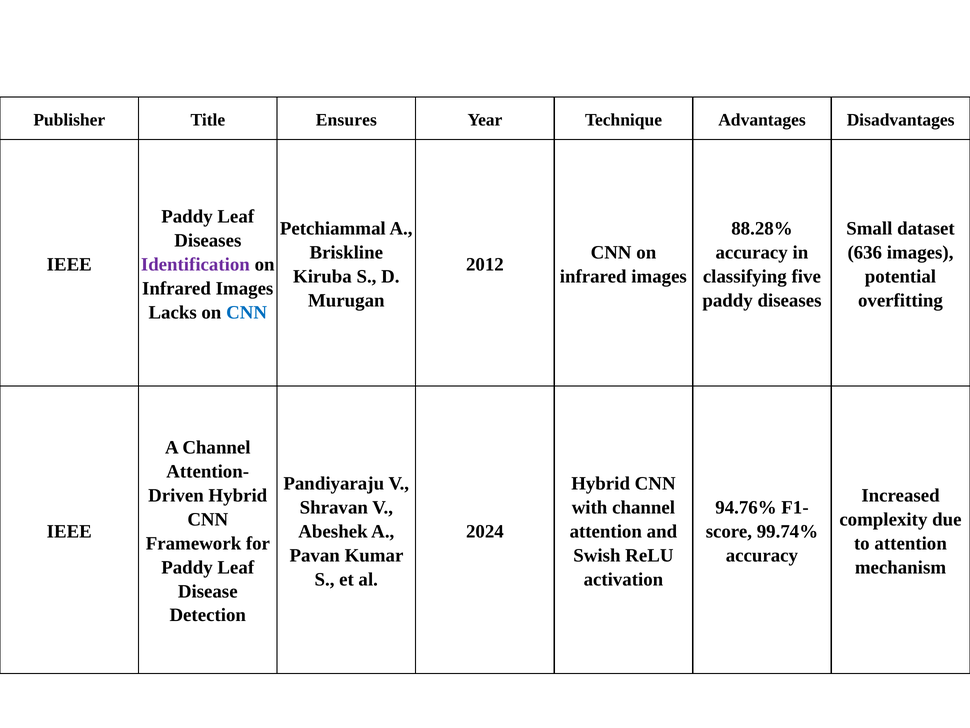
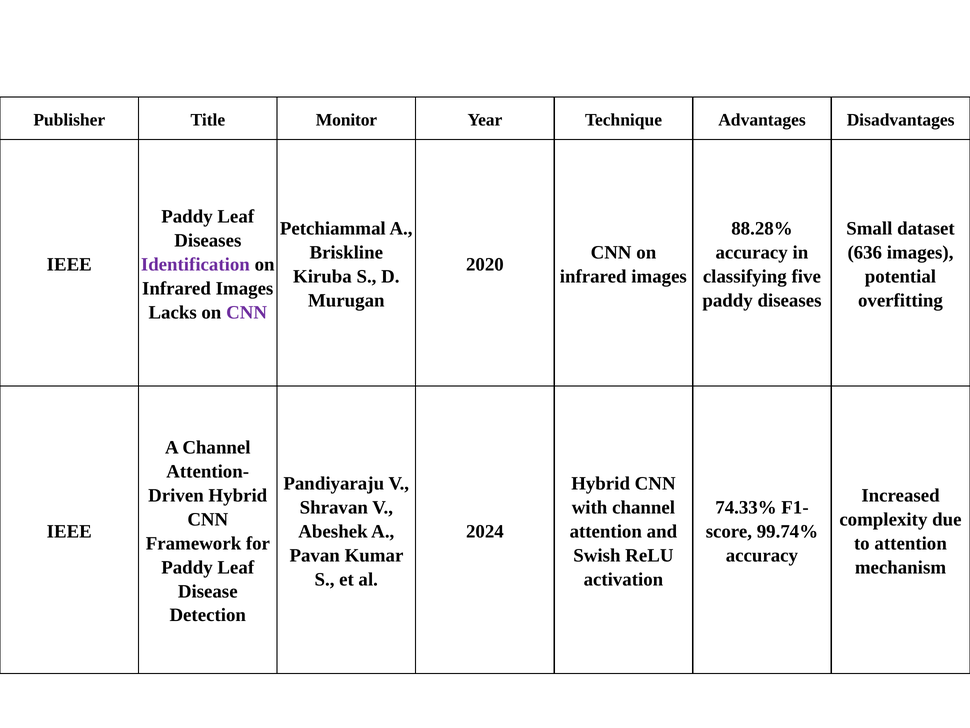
Ensures: Ensures -> Monitor
2012: 2012 -> 2020
CNN at (247, 312) colour: blue -> purple
94.76%: 94.76% -> 74.33%
